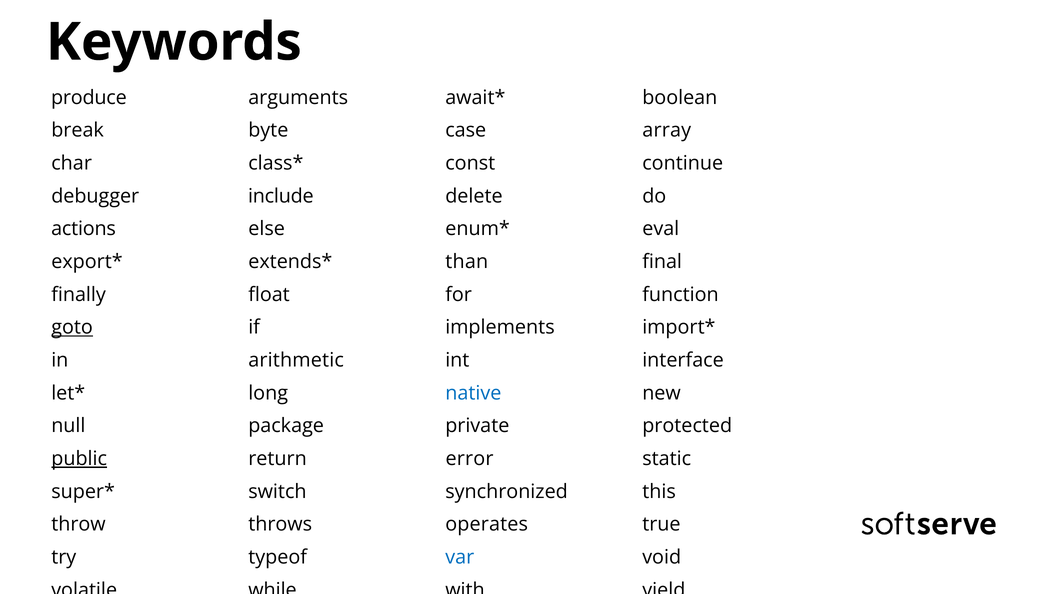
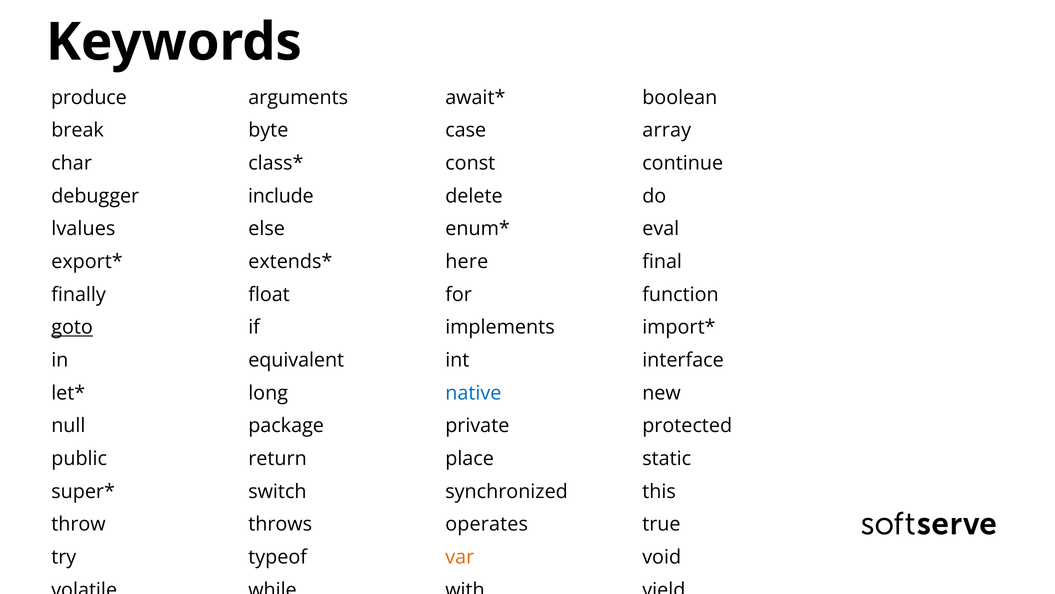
actions: actions -> lvalues
than: than -> here
arithmetic: arithmetic -> equivalent
public underline: present -> none
error: error -> place
var colour: blue -> orange
